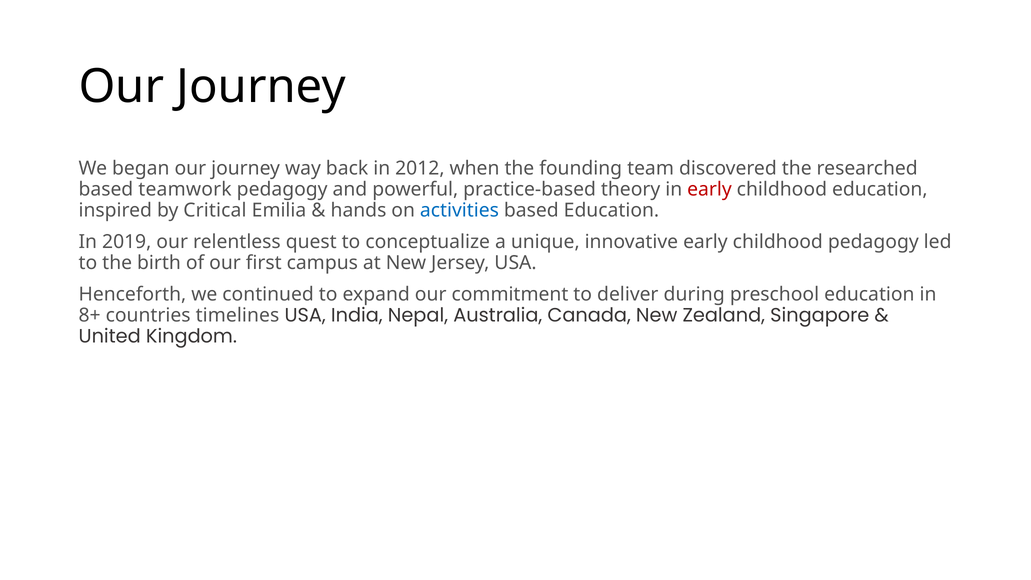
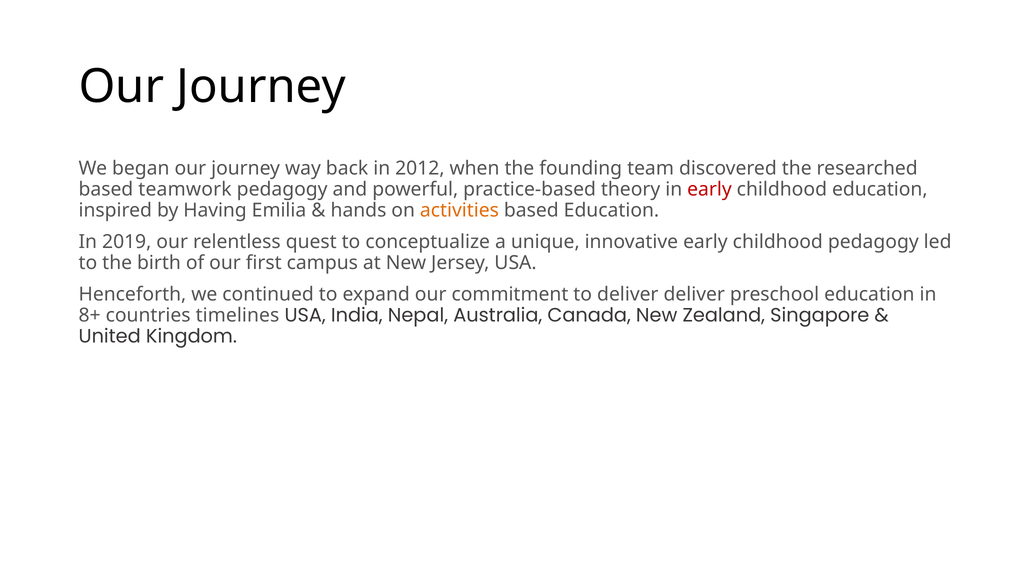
Critical: Critical -> Having
activities colour: blue -> orange
deliver during: during -> deliver
